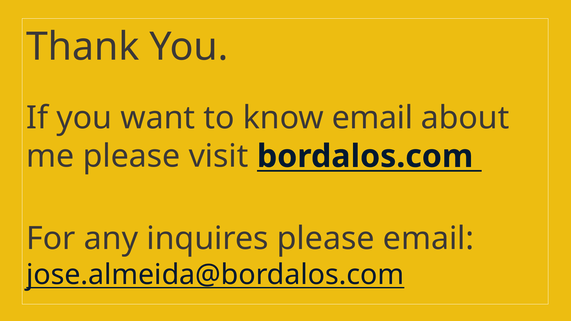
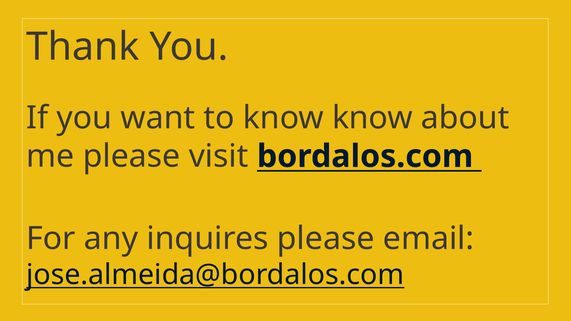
know email: email -> know
